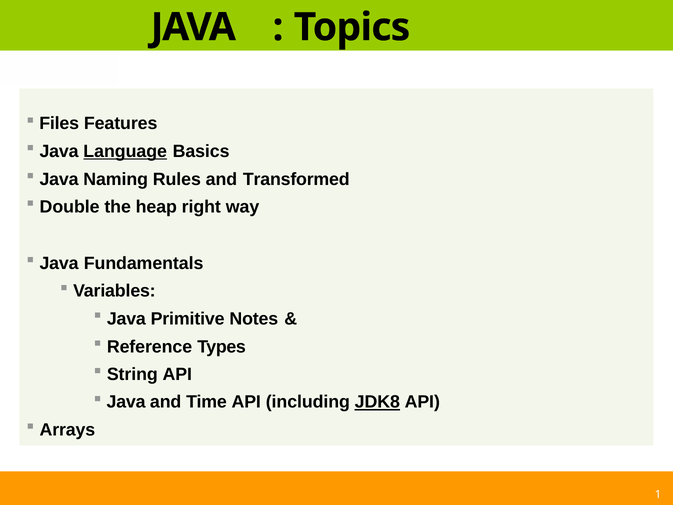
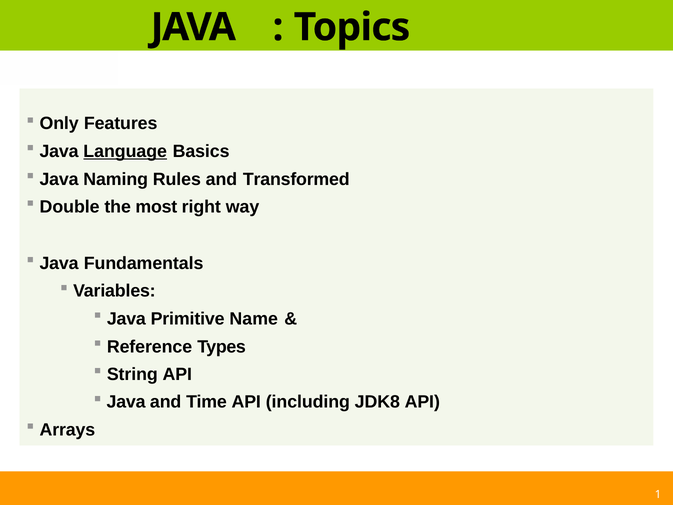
Files: Files -> Only
heap: heap -> most
Notes: Notes -> Name
JDK8 underline: present -> none
